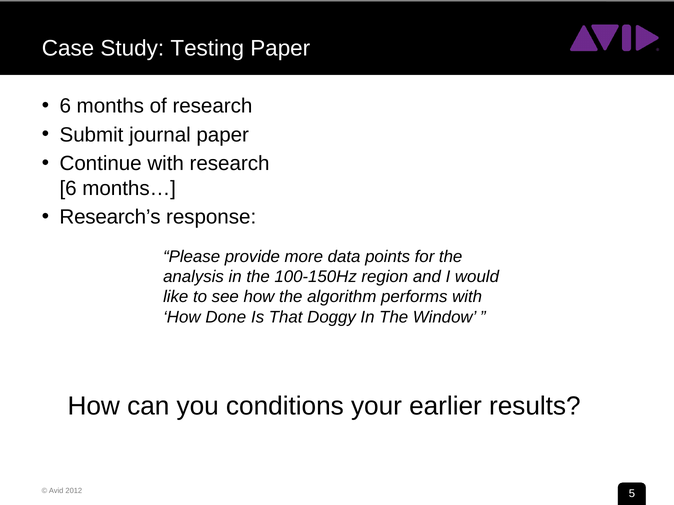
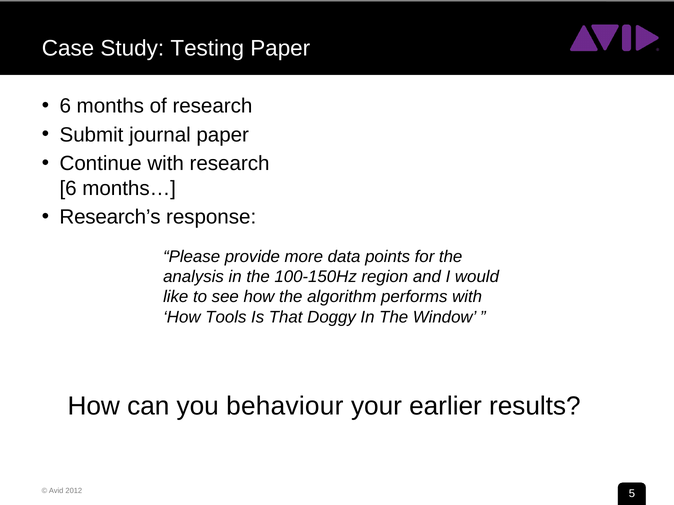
Done: Done -> Tools
conditions: conditions -> behaviour
